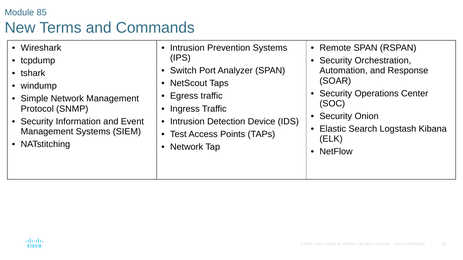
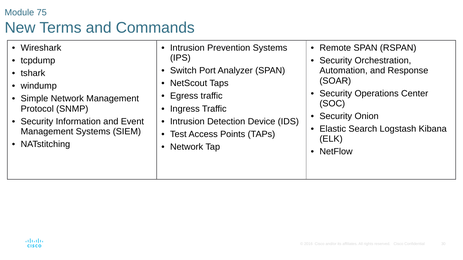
85: 85 -> 75
